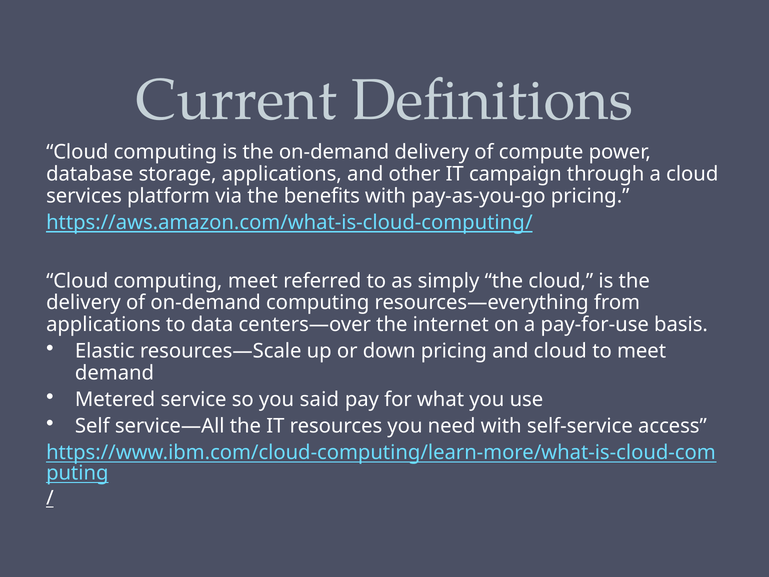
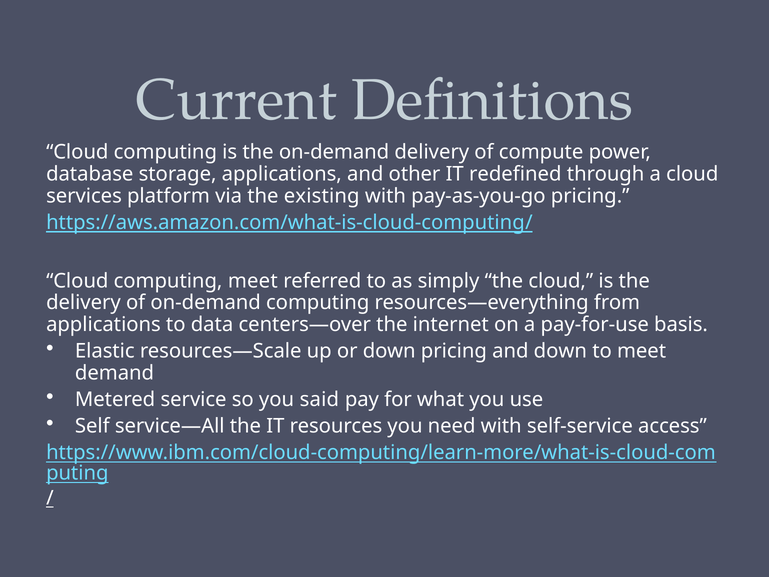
campaign: campaign -> redefined
benefits: benefits -> existing
and cloud: cloud -> down
